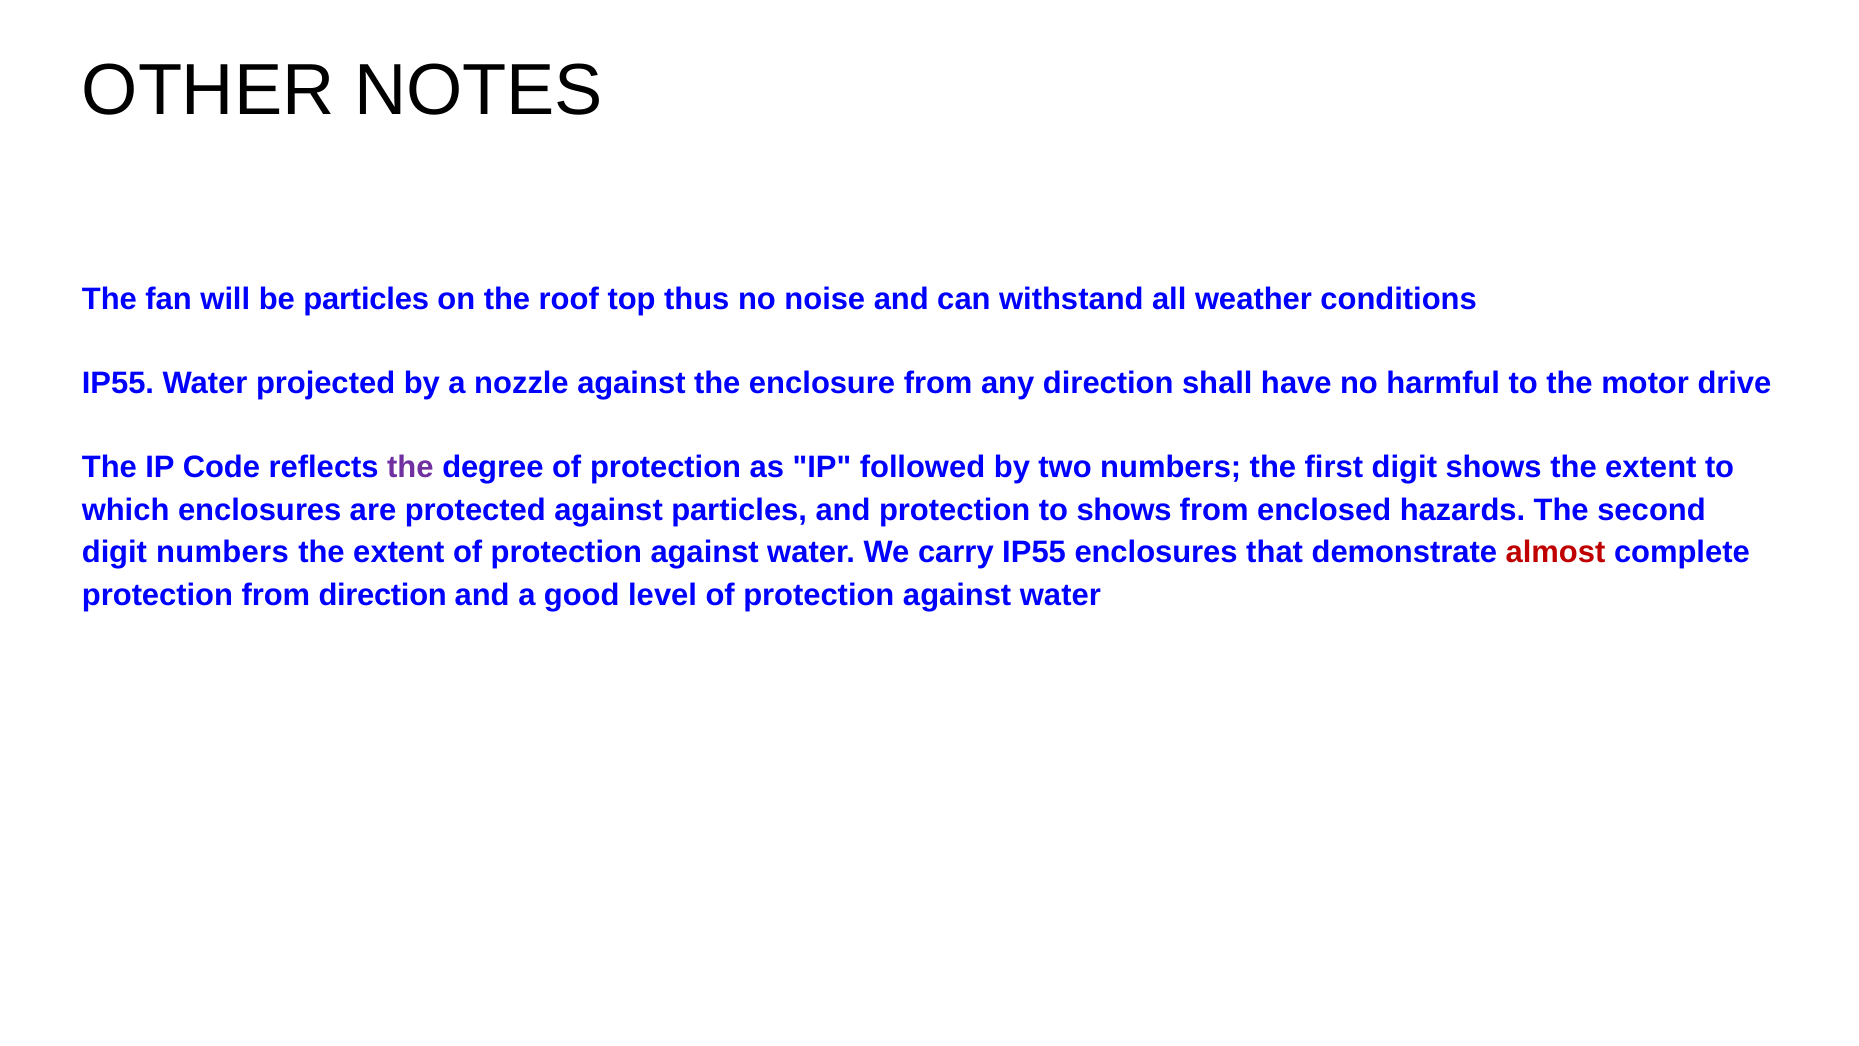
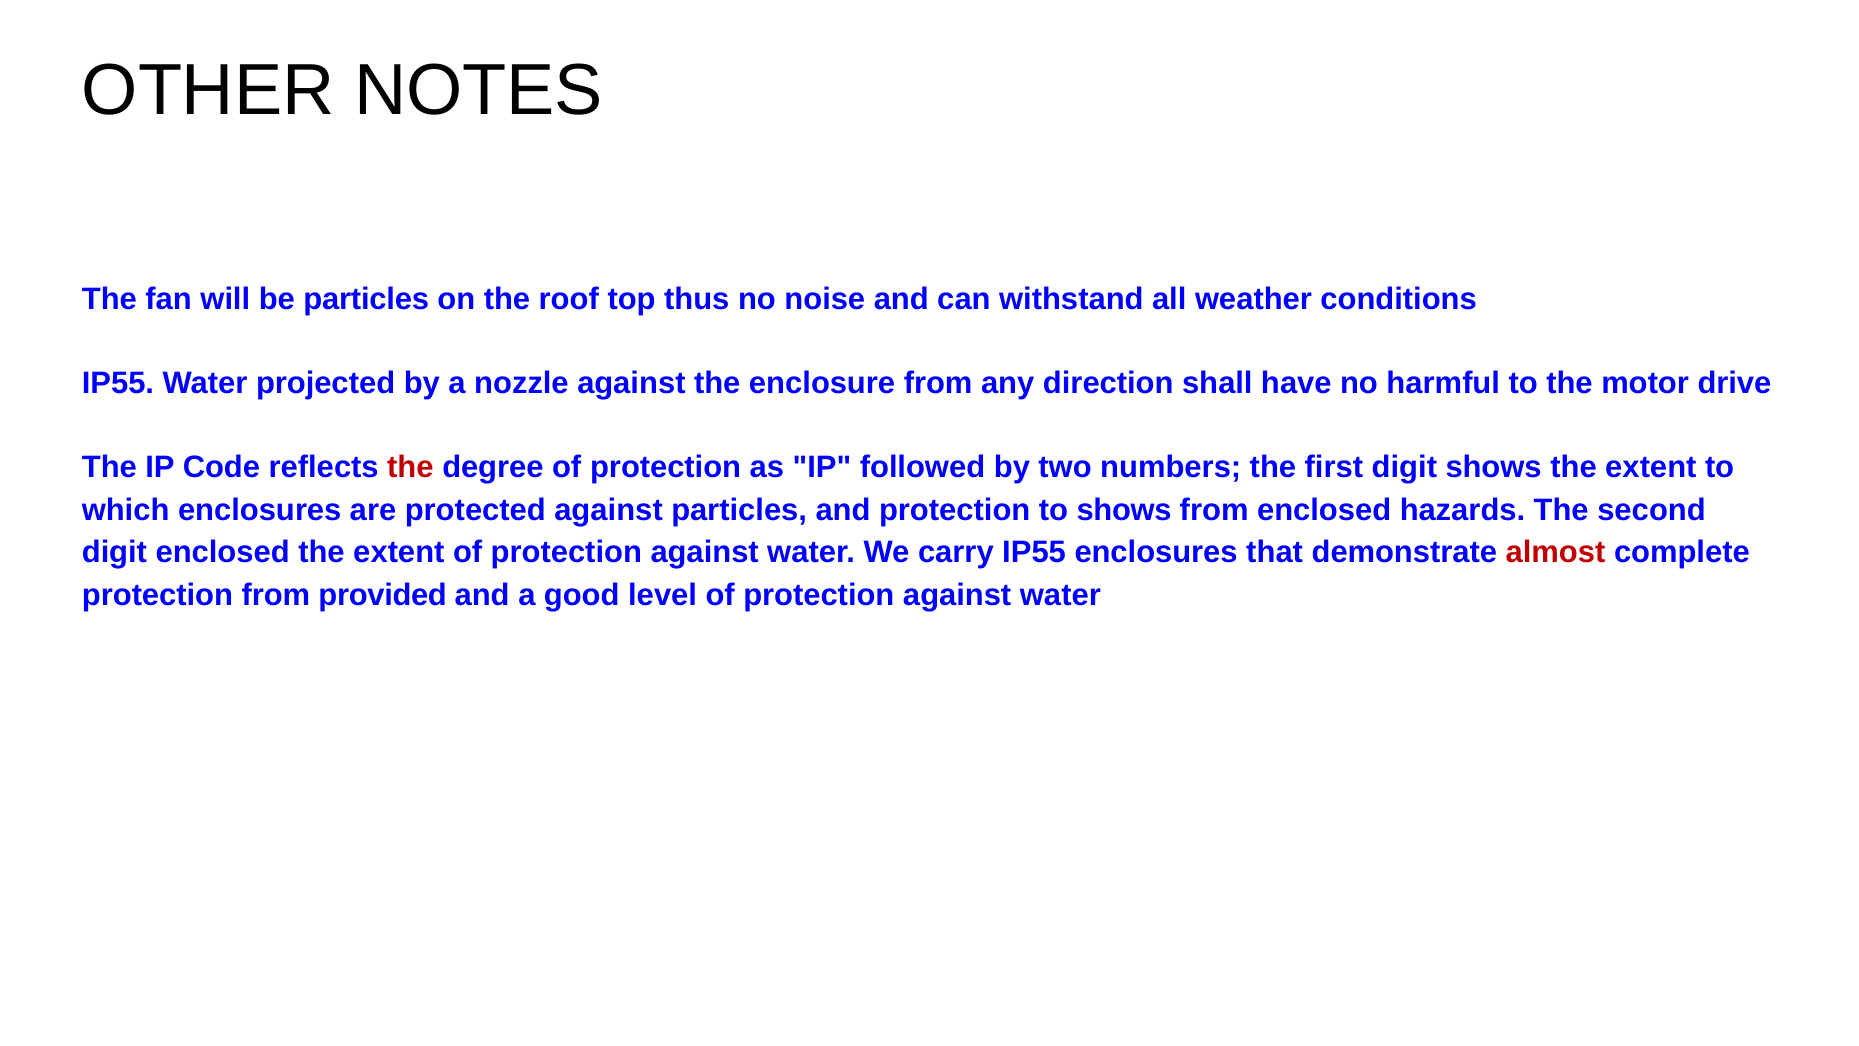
the at (410, 467) colour: purple -> red
digit numbers: numbers -> enclosed
from direction: direction -> provided
